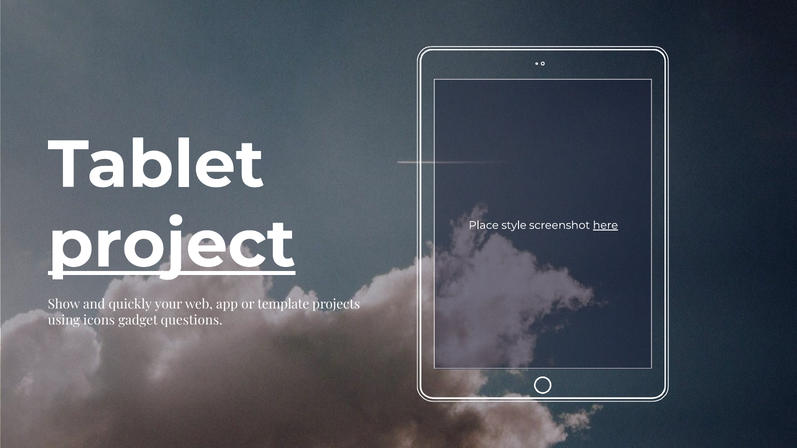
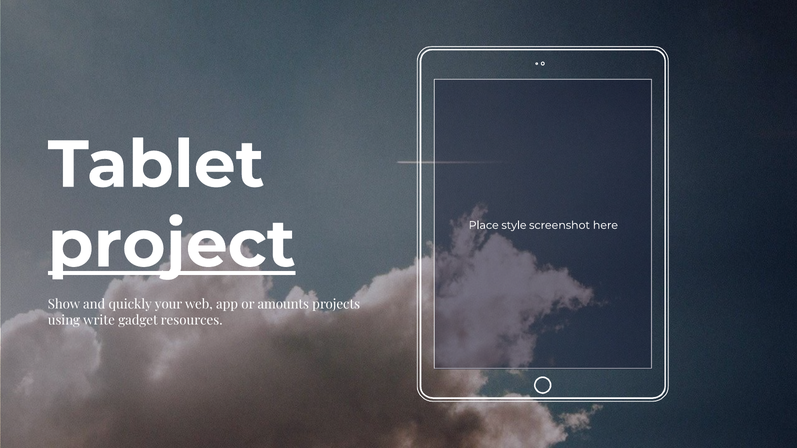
here underline: present -> none
template: template -> amounts
icons: icons -> write
questions: questions -> resources
